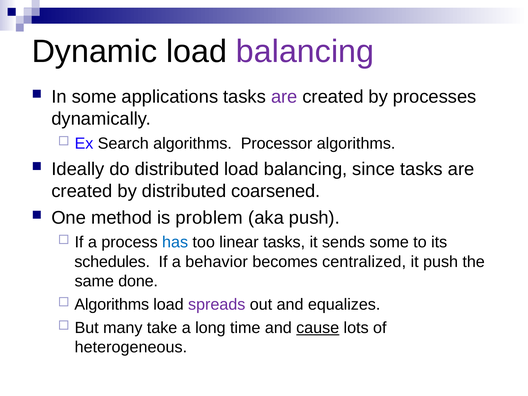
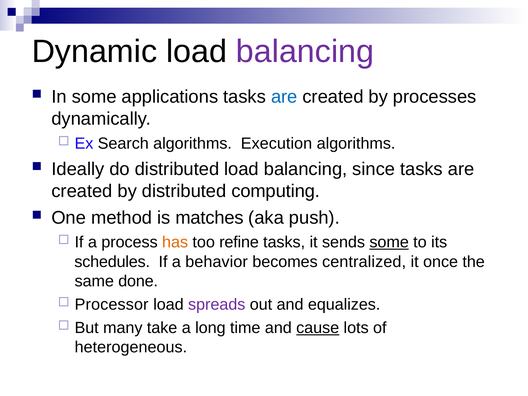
are at (284, 97) colour: purple -> blue
Processor: Processor -> Execution
coarsened: coarsened -> computing
problem: problem -> matches
has colour: blue -> orange
linear: linear -> refine
some at (389, 242) underline: none -> present
it push: push -> once
Algorithms at (112, 305): Algorithms -> Processor
